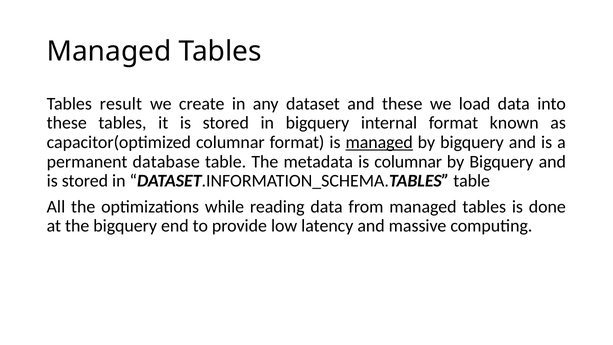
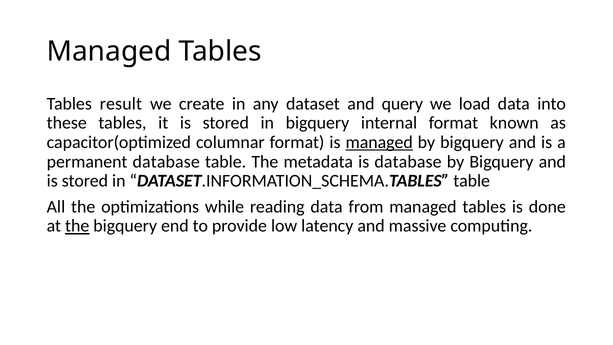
and these: these -> query
is columnar: columnar -> database
the at (77, 226) underline: none -> present
